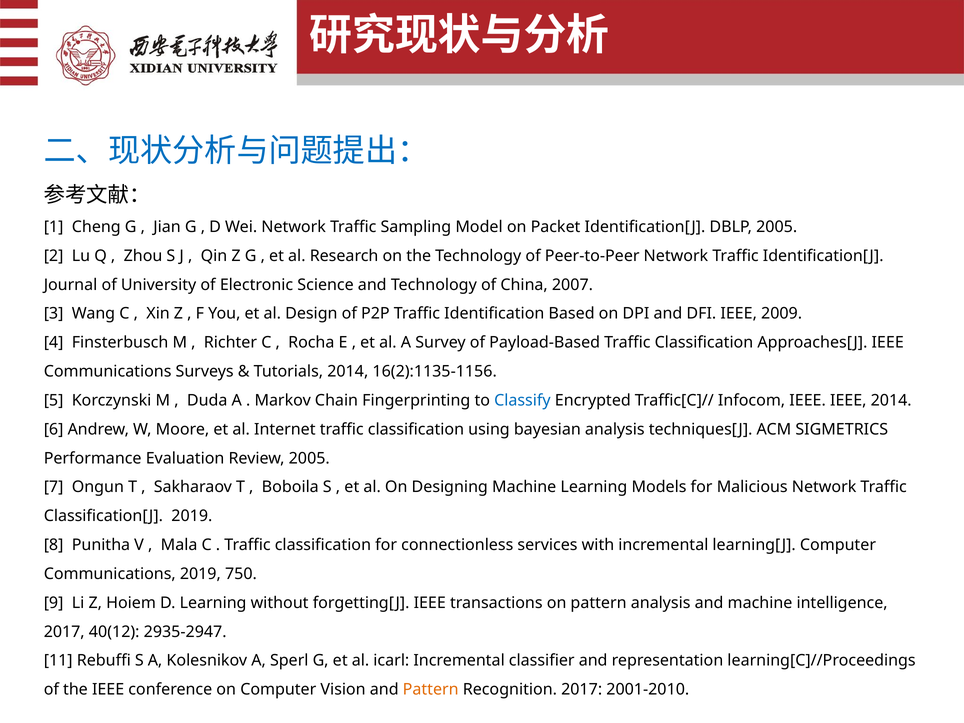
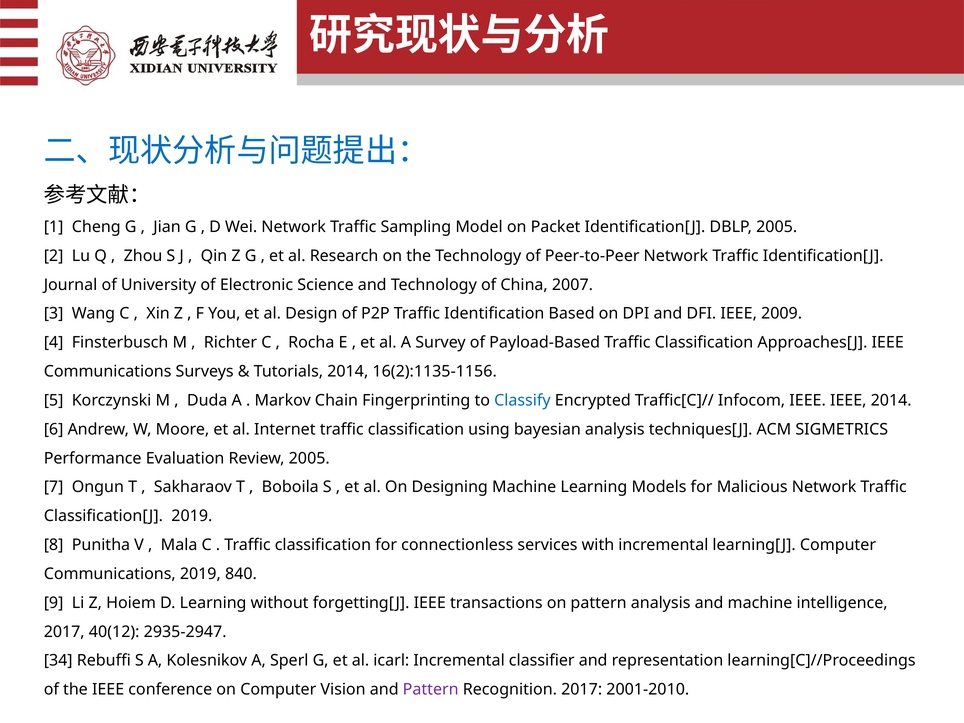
750: 750 -> 840
11: 11 -> 34
Pattern at (431, 690) colour: orange -> purple
